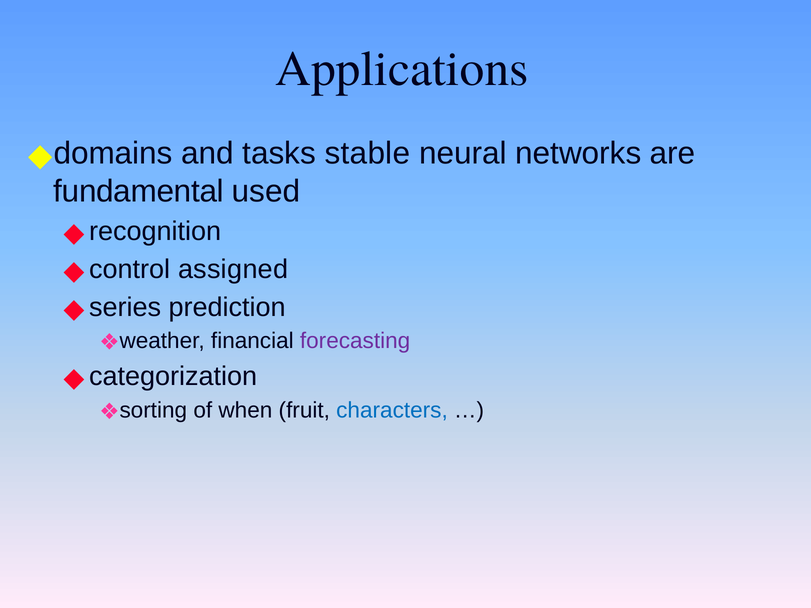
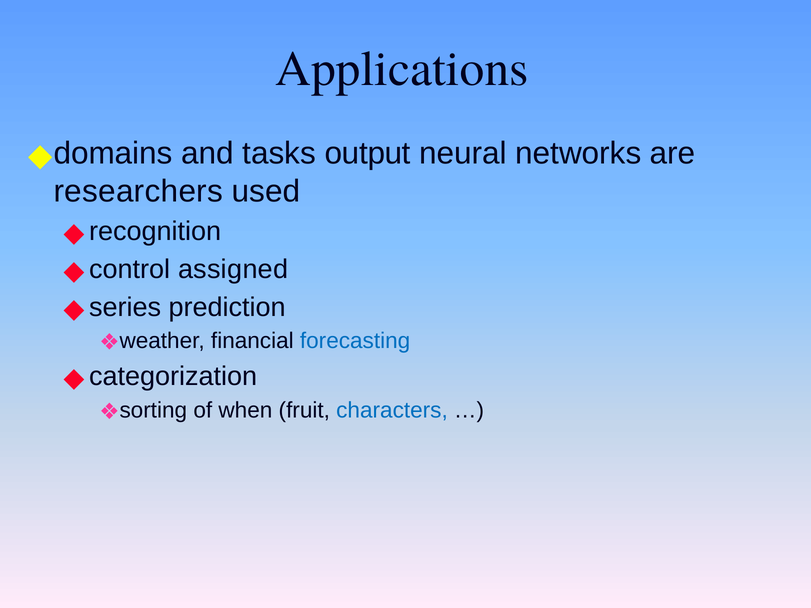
stable: stable -> output
fundamental: fundamental -> researchers
forecasting colour: purple -> blue
